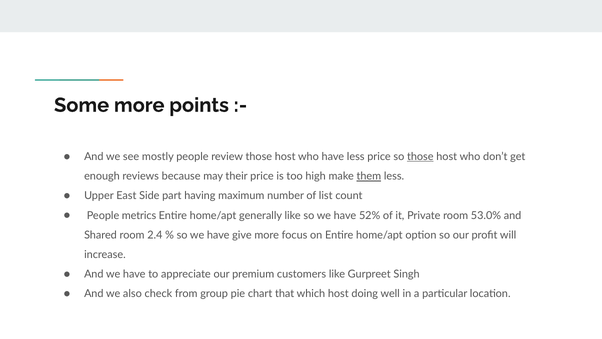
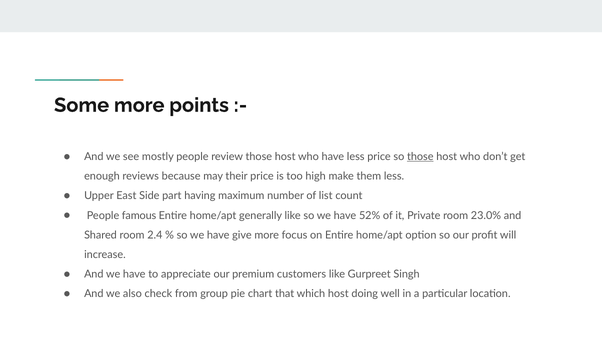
them underline: present -> none
metrics: metrics -> famous
53.0%: 53.0% -> 23.0%
